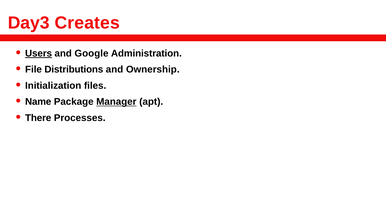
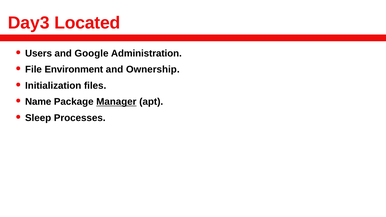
Creates: Creates -> Located
Users underline: present -> none
Distributions: Distributions -> Environment
There: There -> Sleep
